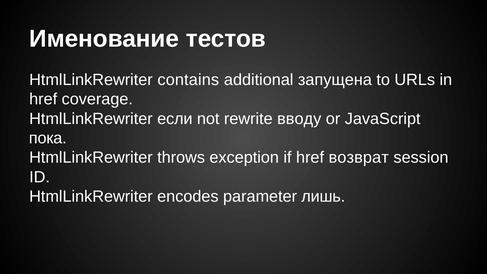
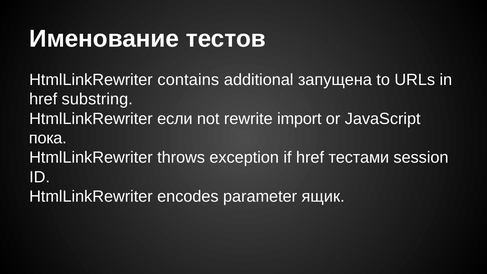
coverage: coverage -> substring
вводу: вводу -> import
возврат: возврат -> тестами
лишь: лишь -> ящик
